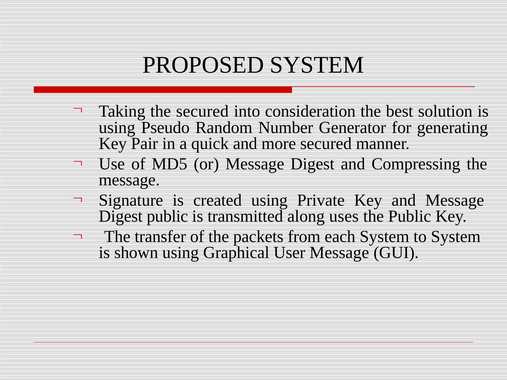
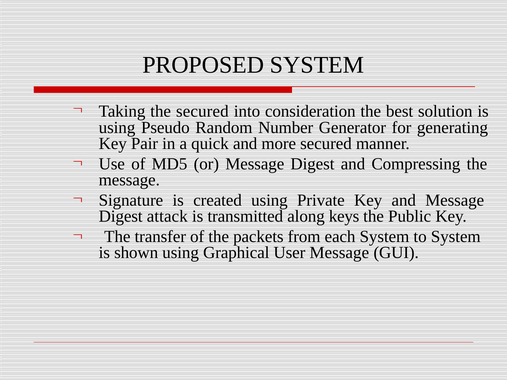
Digest public: public -> attack
uses: uses -> keys
